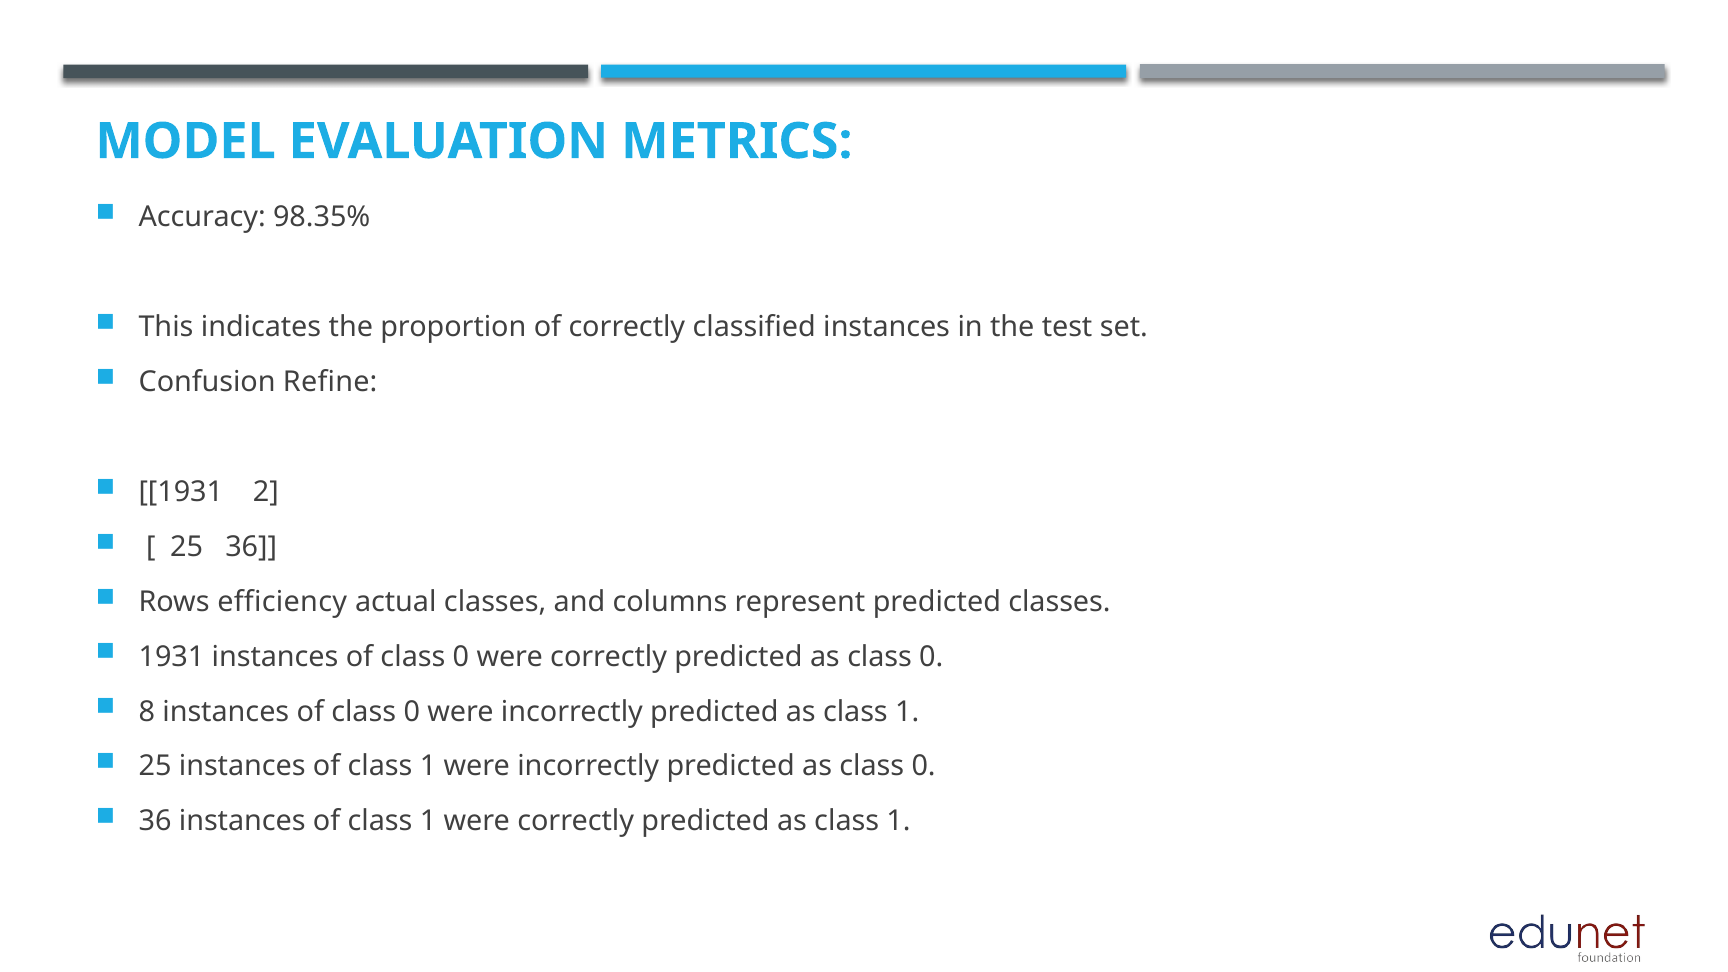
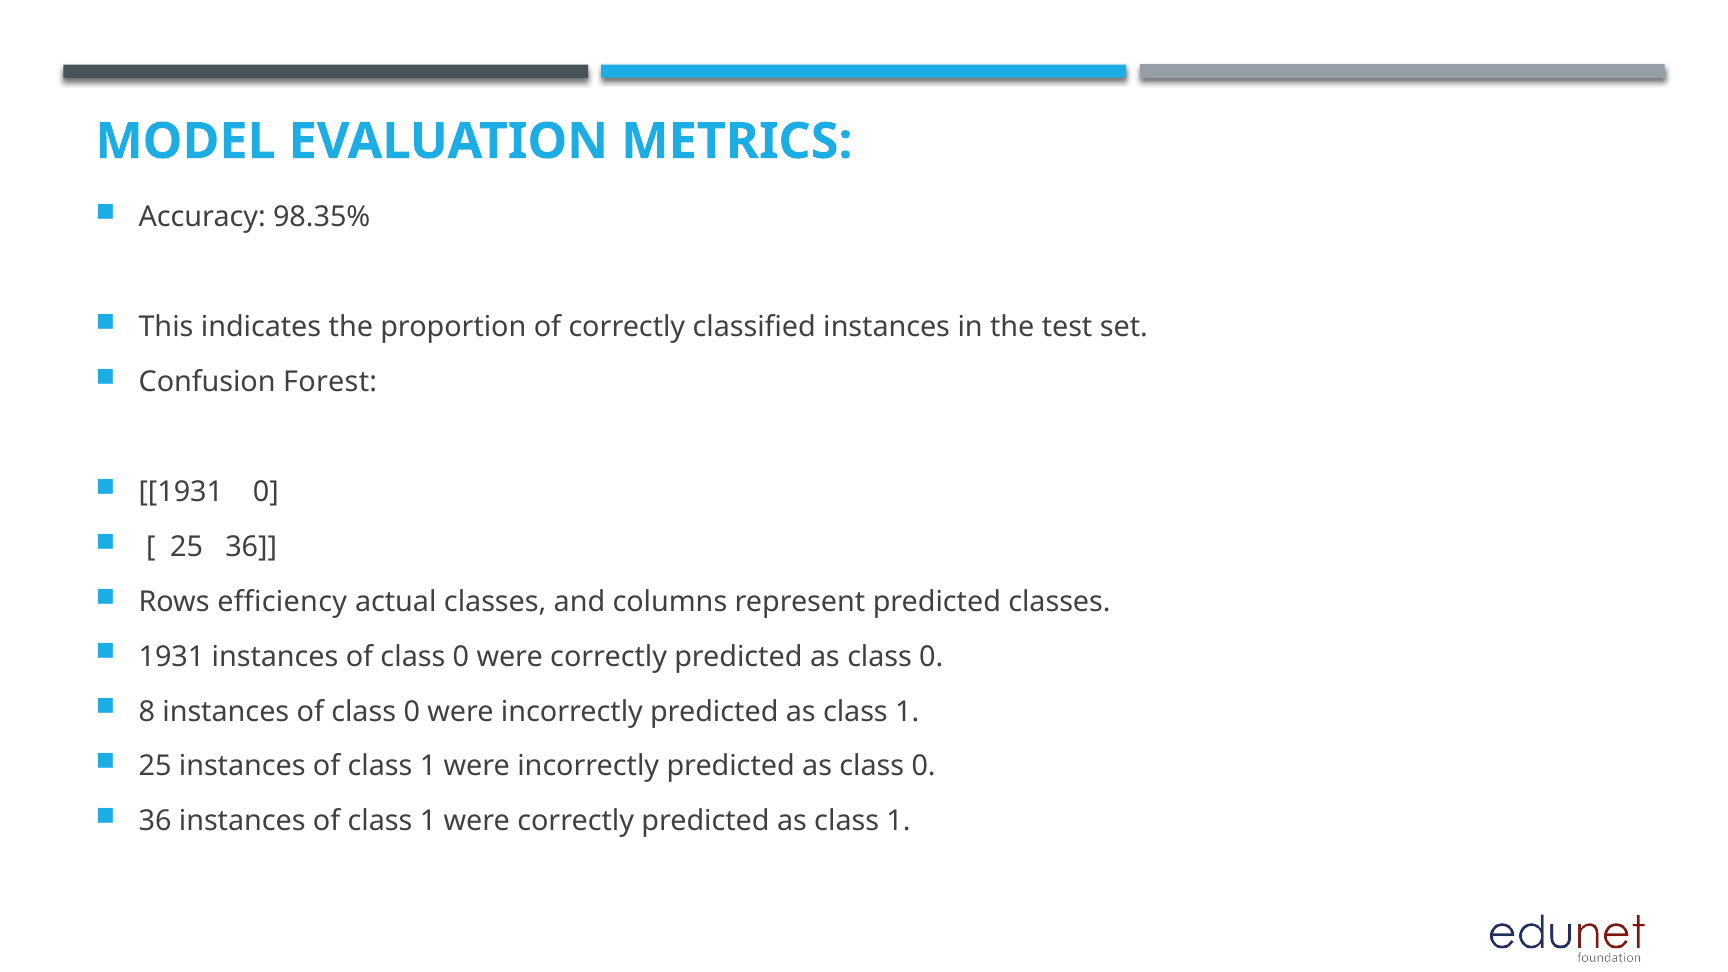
Refine: Refine -> Forest
1931 2: 2 -> 0
